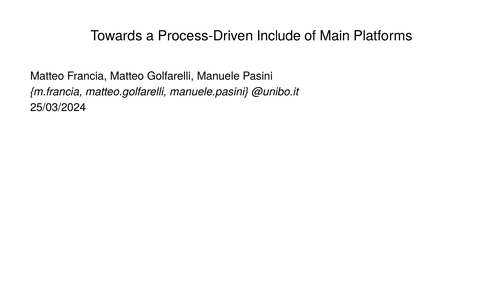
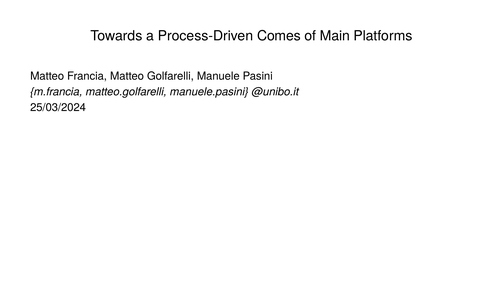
Include: Include -> Comes
